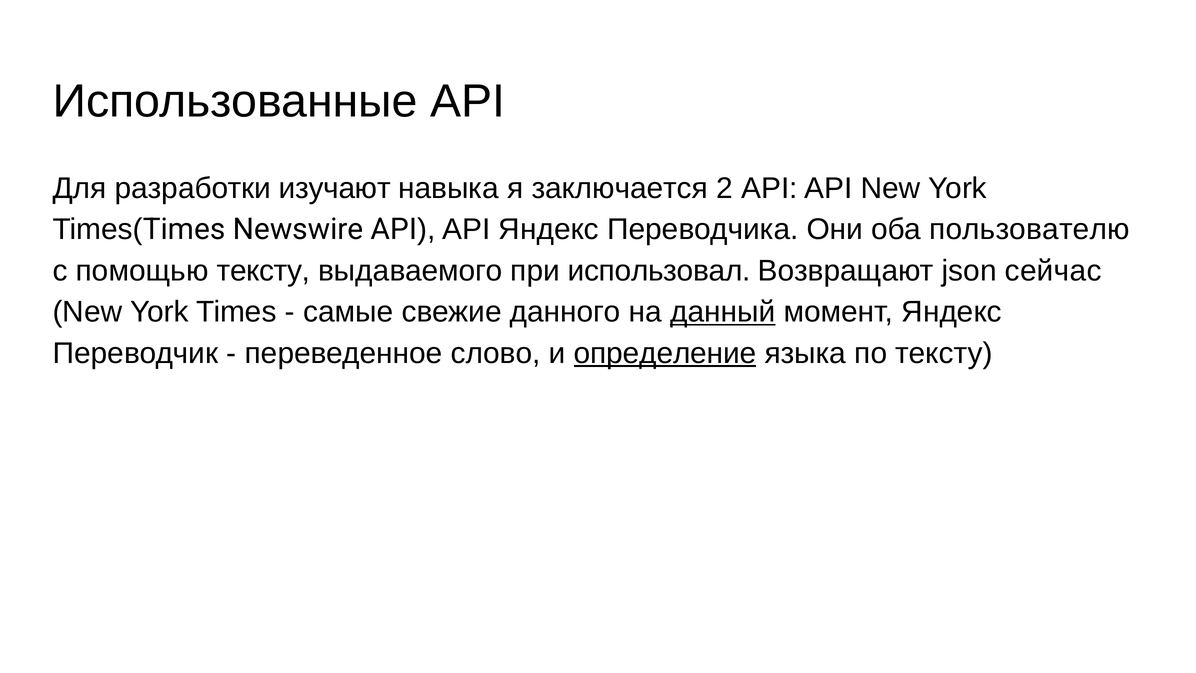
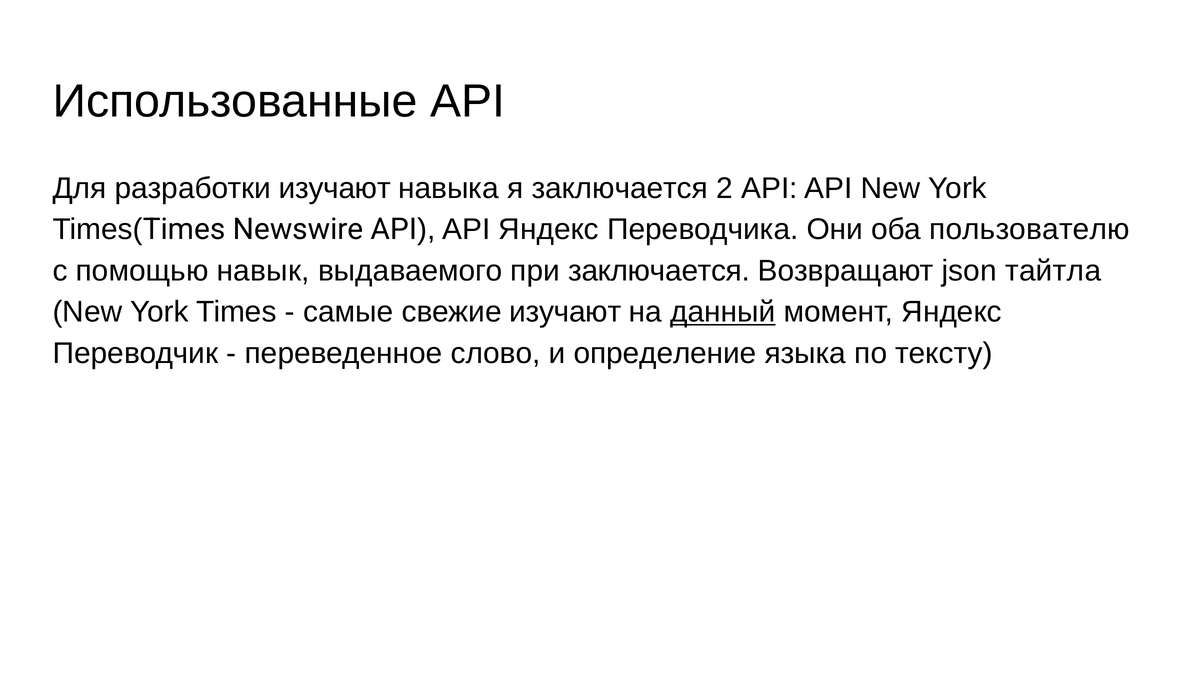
помощью тексту: тексту -> навык
при использовал: использовал -> заключается
сейчас: сейчас -> тайтла
свежие данного: данного -> изучают
определение underline: present -> none
